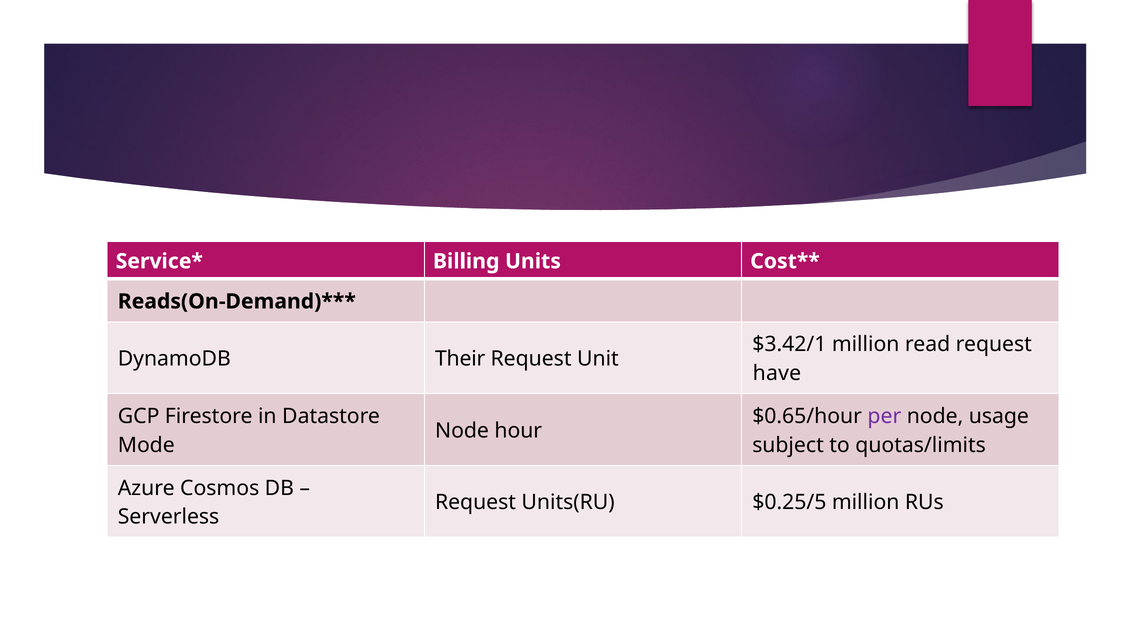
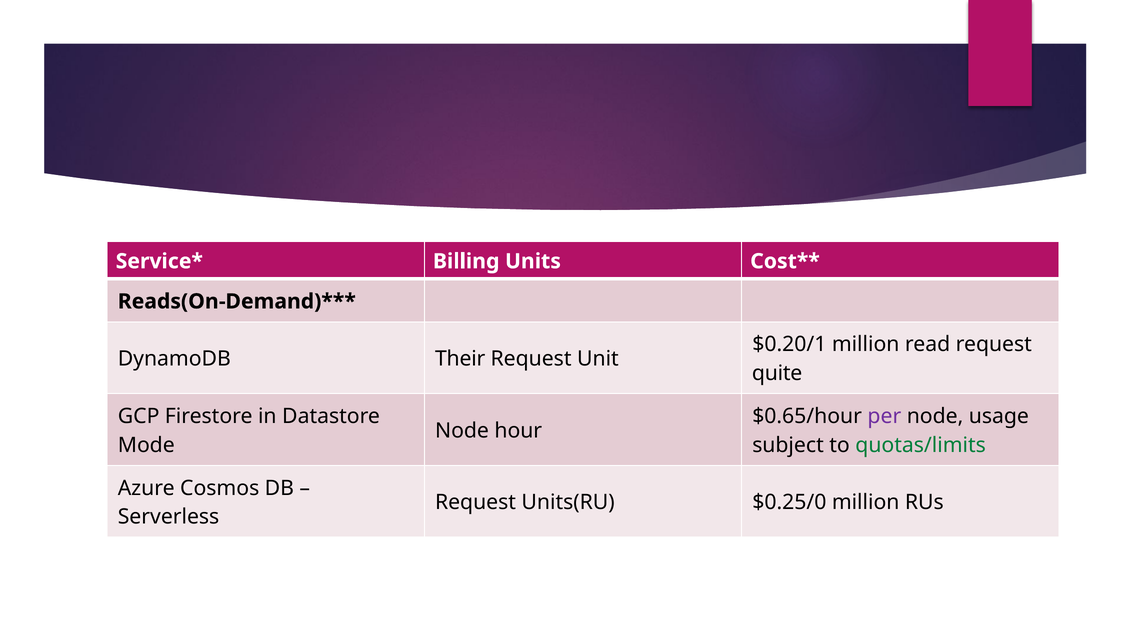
$3.42/1: $3.42/1 -> $0.20/1
have: have -> quite
quotas/limits colour: black -> green
$0.25/5: $0.25/5 -> $0.25/0
